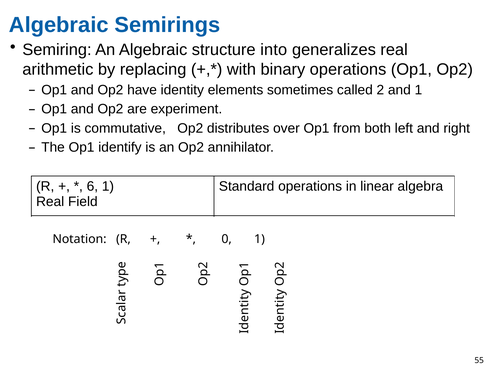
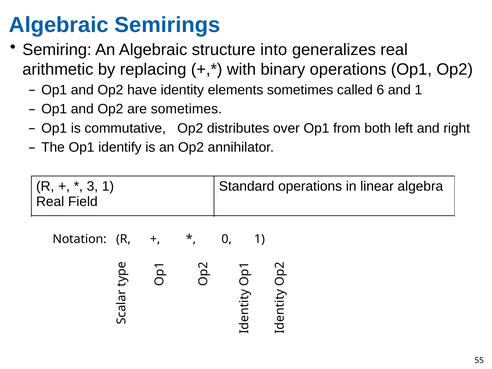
called 2: 2 -> 6
are experiment: experiment -> sometimes
6: 6 -> 3
